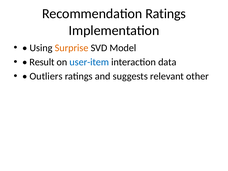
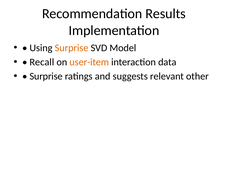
Recommendation Ratings: Ratings -> Results
Result: Result -> Recall
user-item colour: blue -> orange
Outliers at (46, 76): Outliers -> Surprise
